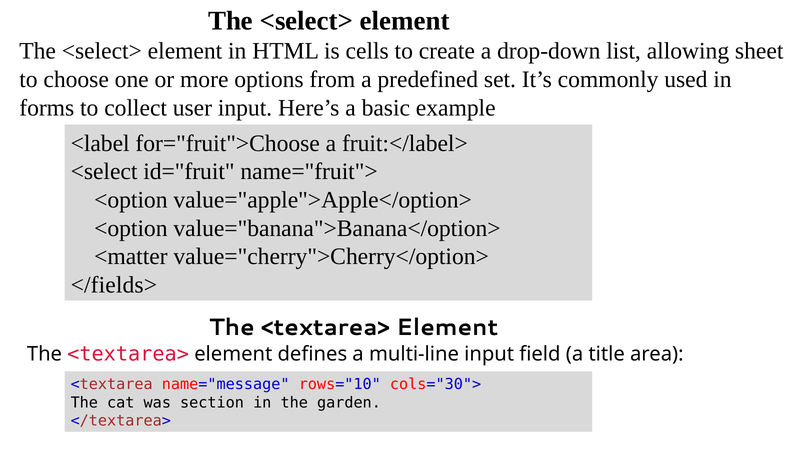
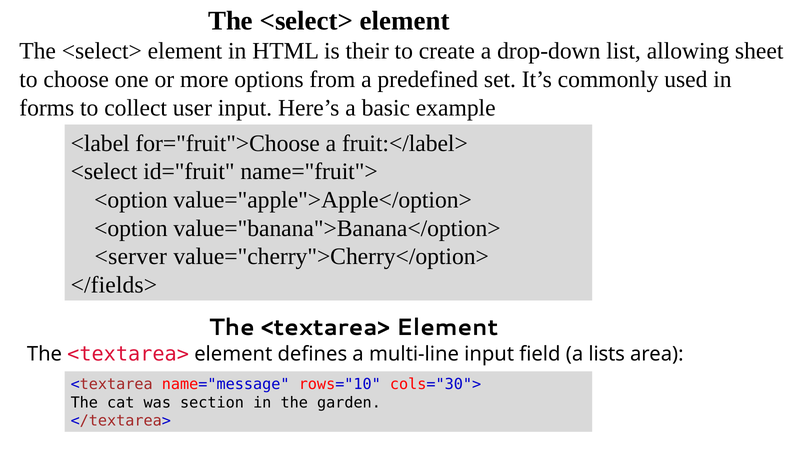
cells: cells -> their
<matter: <matter -> <server
title: title -> lists
